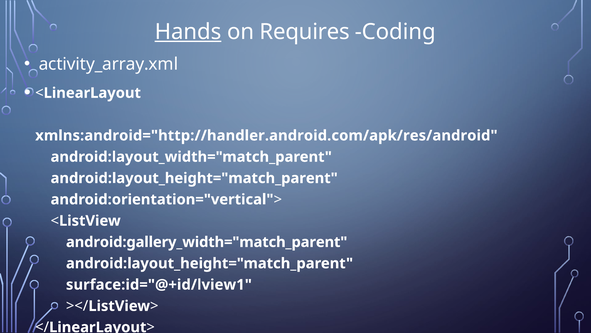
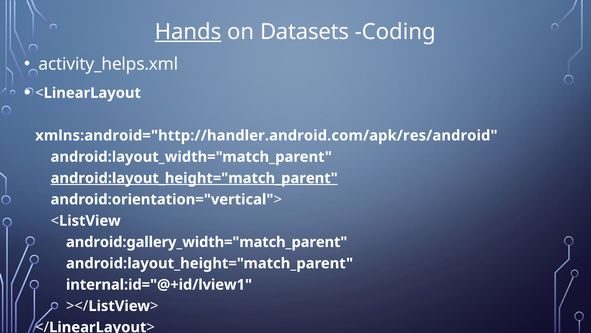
Requires: Requires -> Datasets
activity_array.xml: activity_array.xml -> activity_helps.xml
android:layout_height="match_parent at (194, 178) underline: none -> present
surface:id="@+id/lview1: surface:id="@+id/lview1 -> internal:id="@+id/lview1
